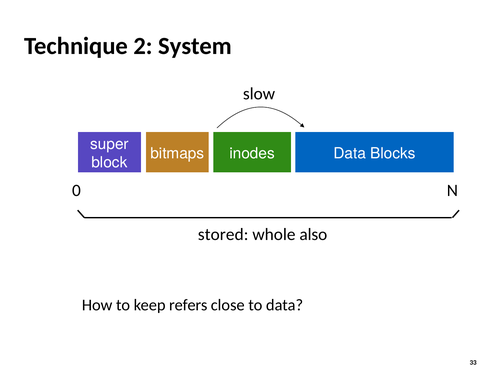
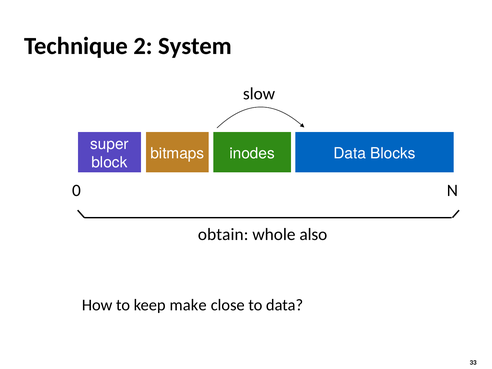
stored: stored -> obtain
refers: refers -> make
